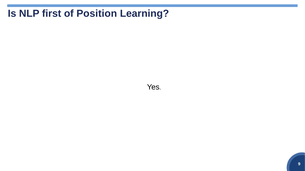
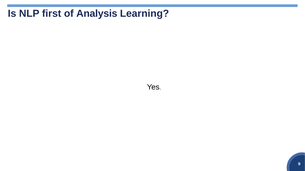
Position: Position -> Analysis
